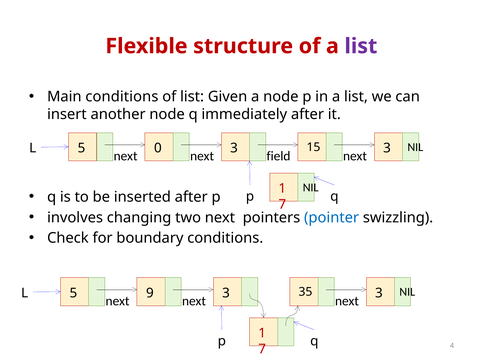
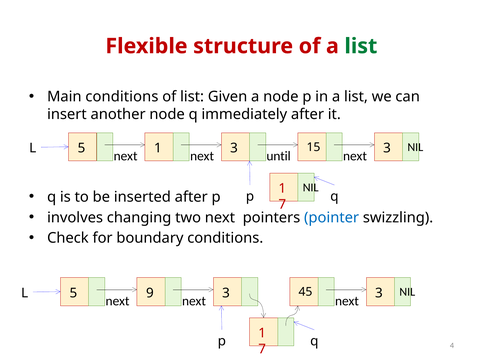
list at (361, 46) colour: purple -> green
5 0: 0 -> 1
field: field -> until
35: 35 -> 45
